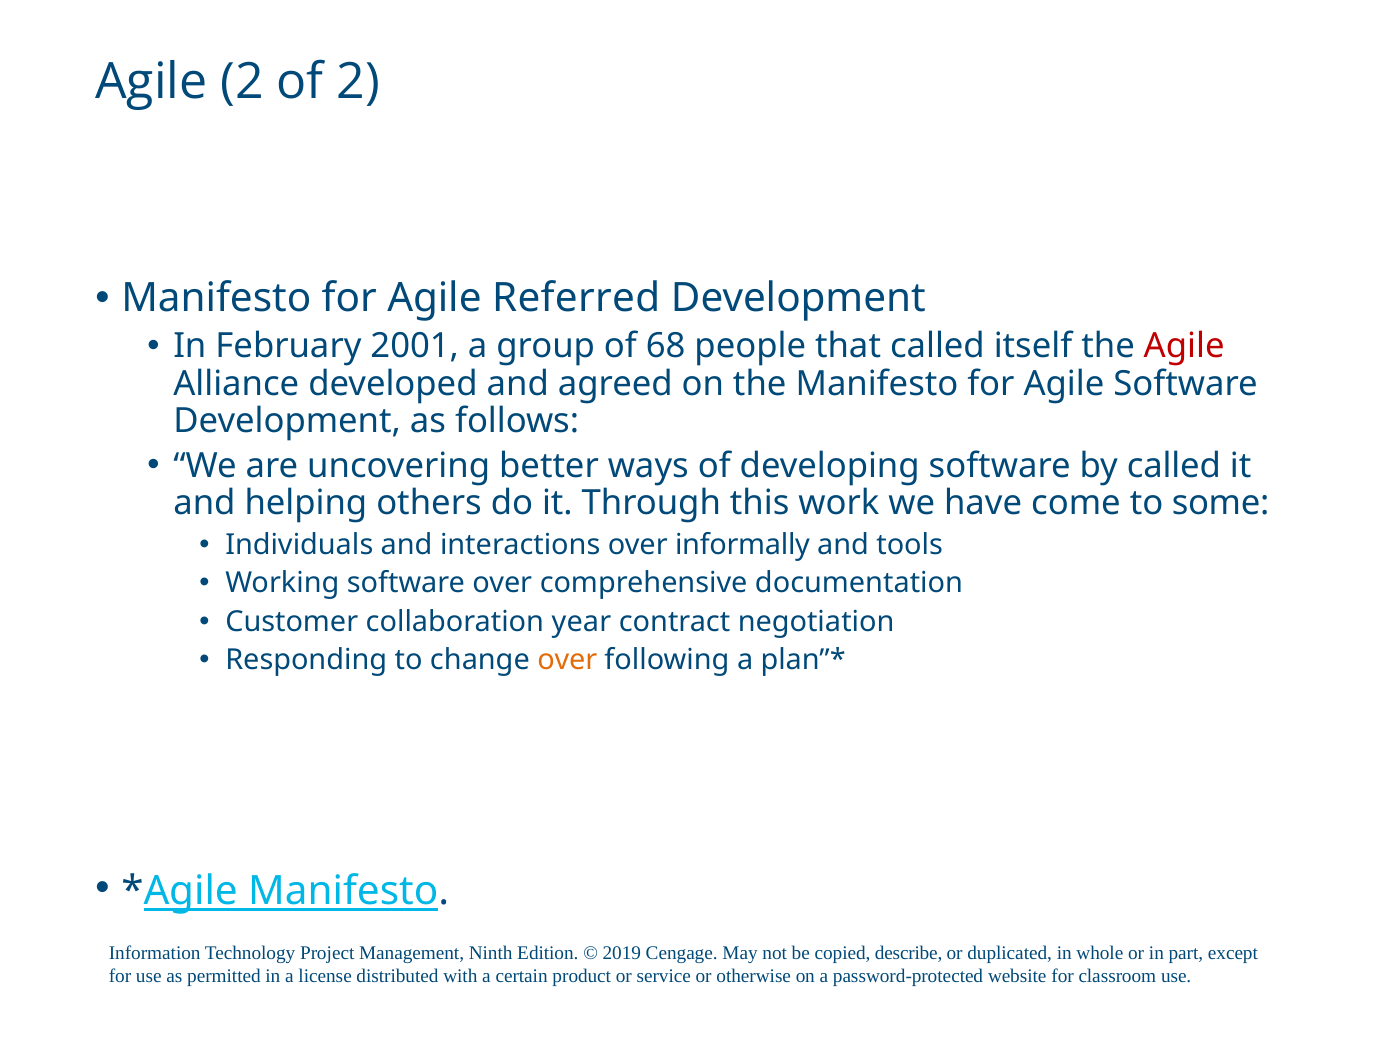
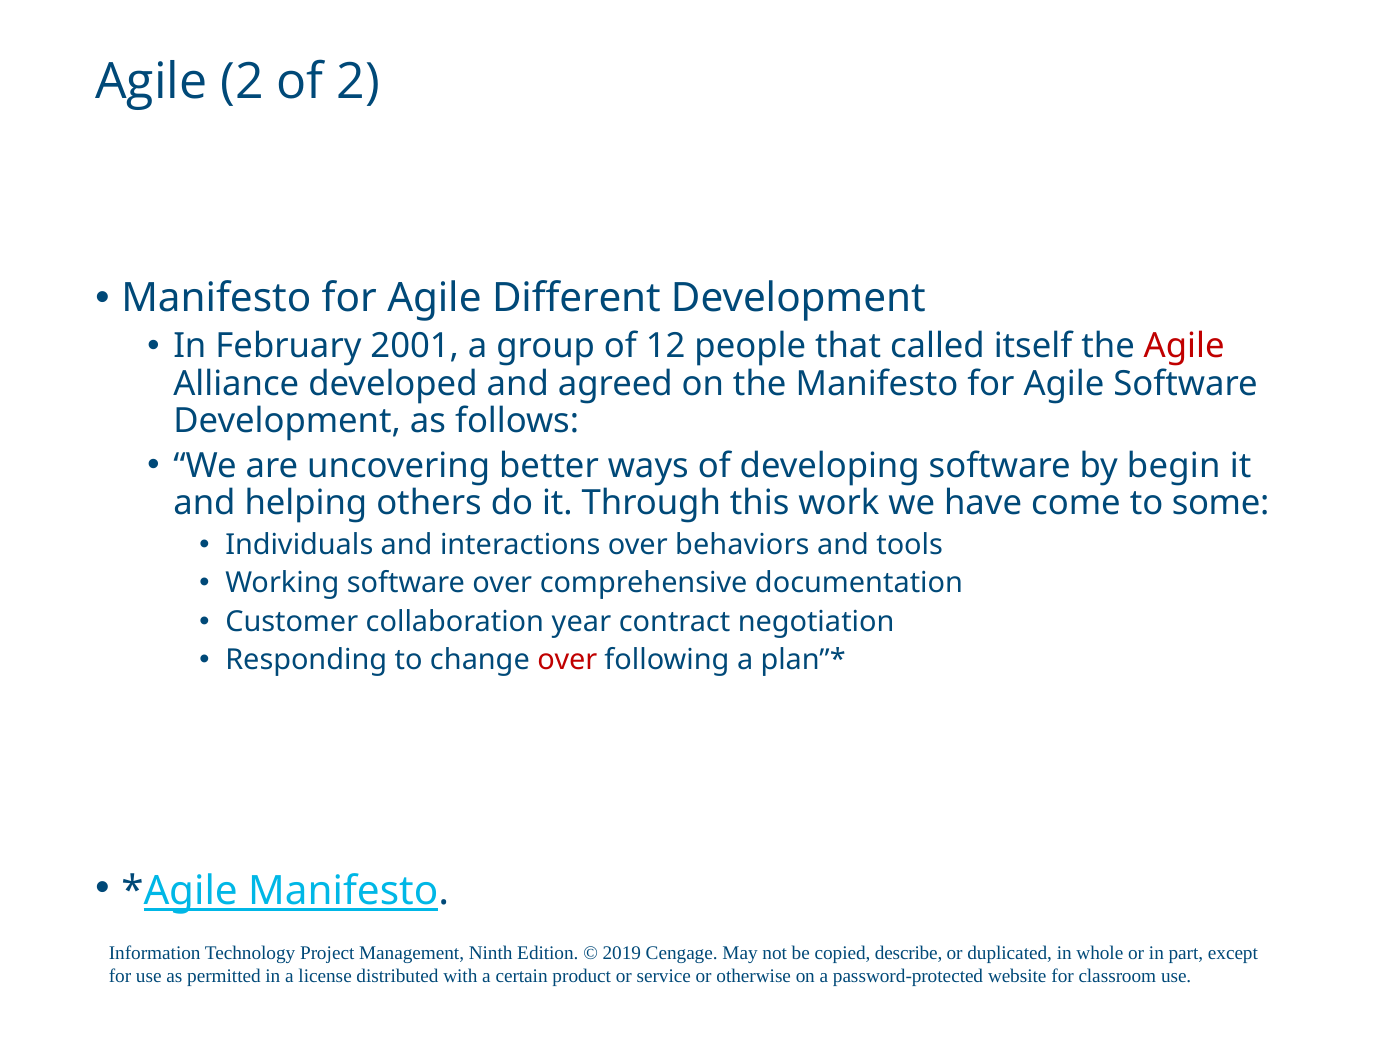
Referred: Referred -> Different
68: 68 -> 12
by called: called -> begin
informally: informally -> behaviors
over at (567, 660) colour: orange -> red
